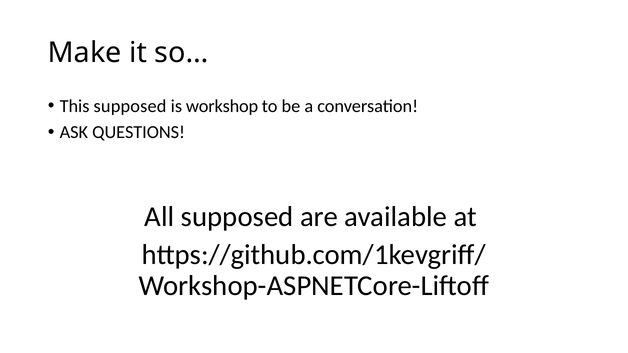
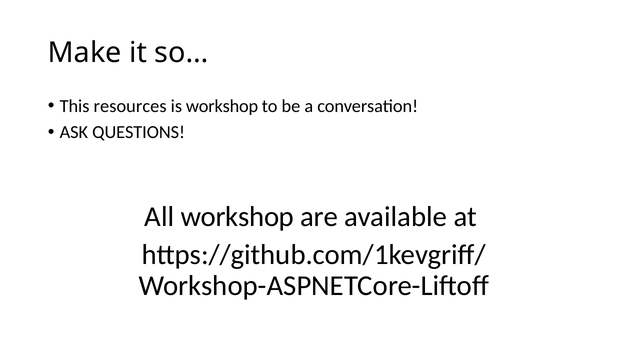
This supposed: supposed -> resources
All supposed: supposed -> workshop
